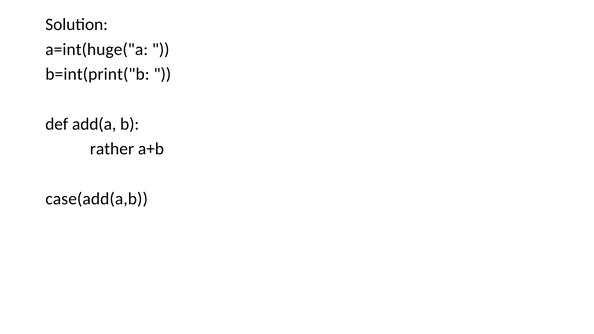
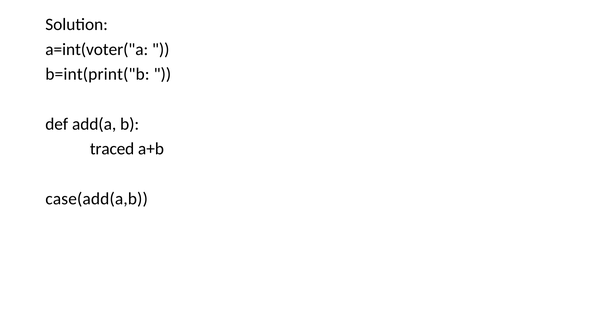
a=int(huge("a: a=int(huge("a -> a=int(voter("a
rather: rather -> traced
